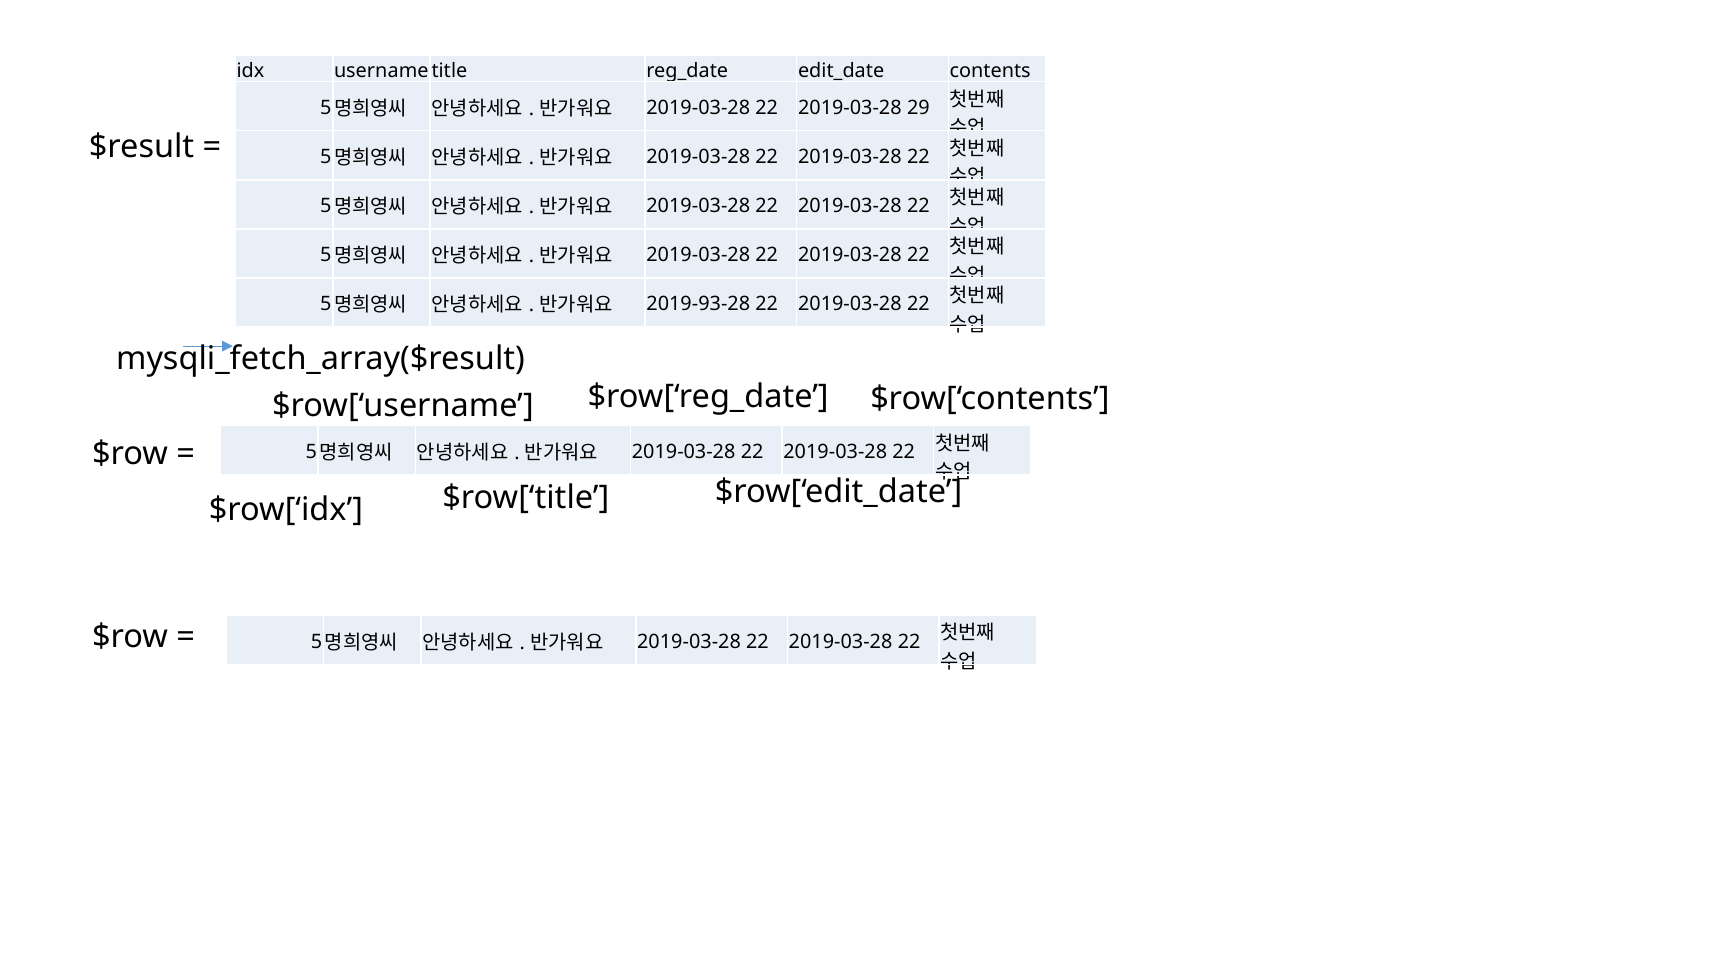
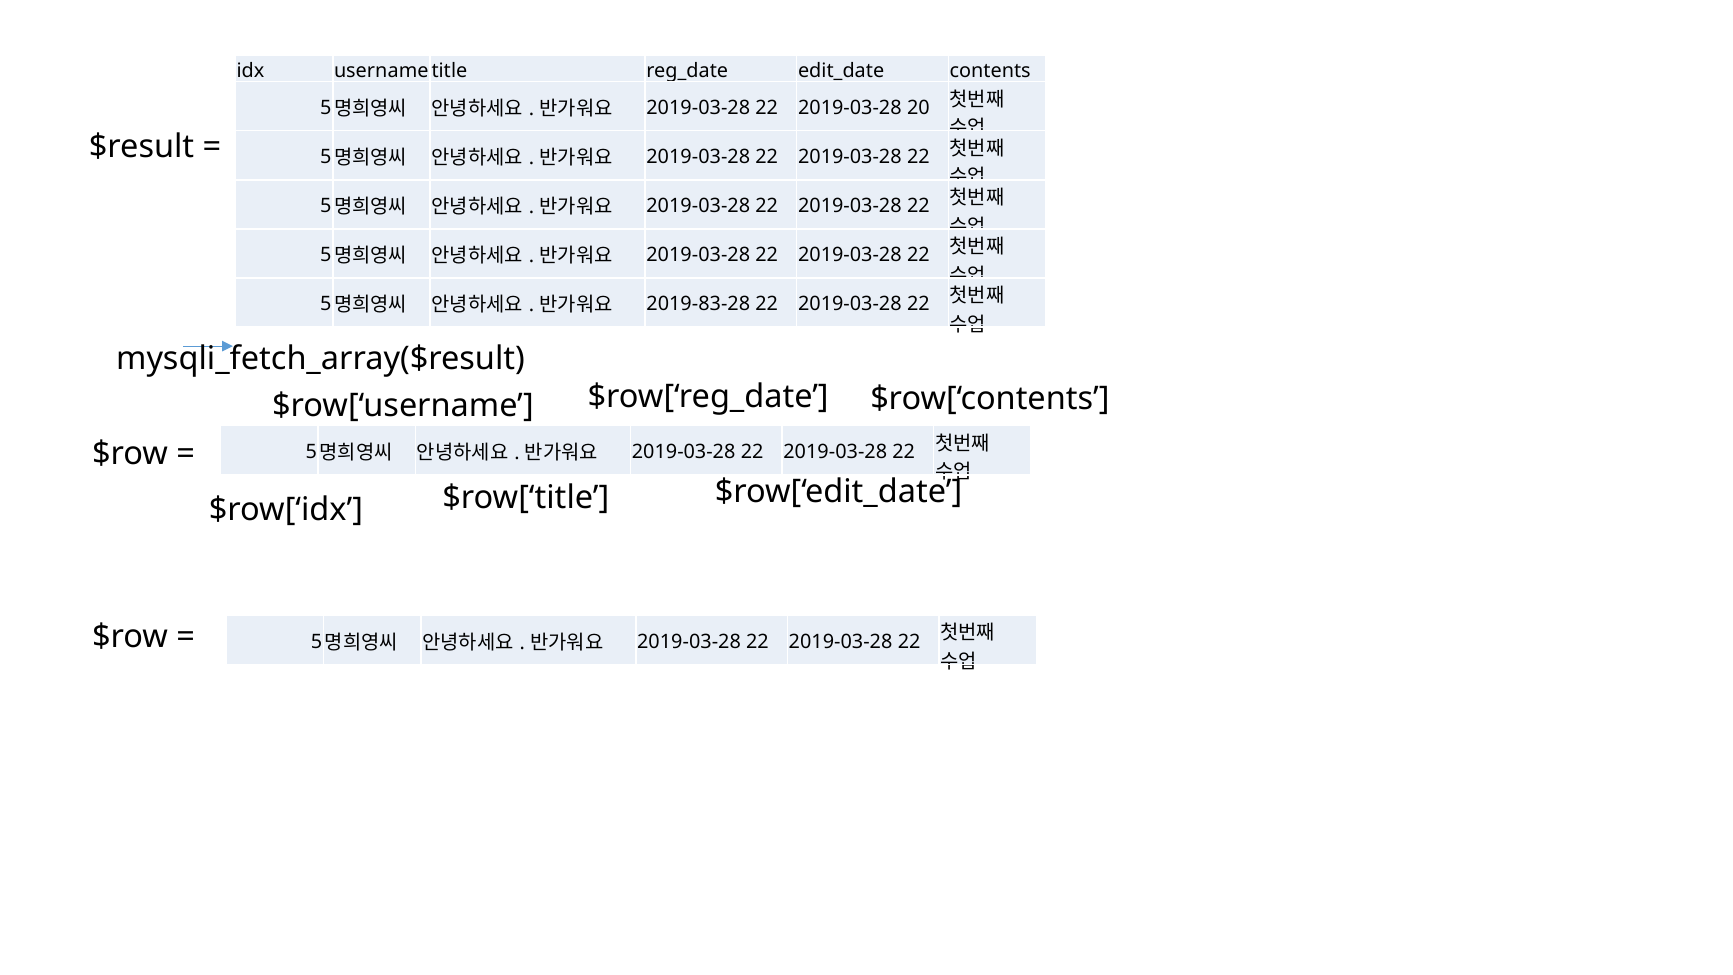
29: 29 -> 20
2019-93-28: 2019-93-28 -> 2019-83-28
